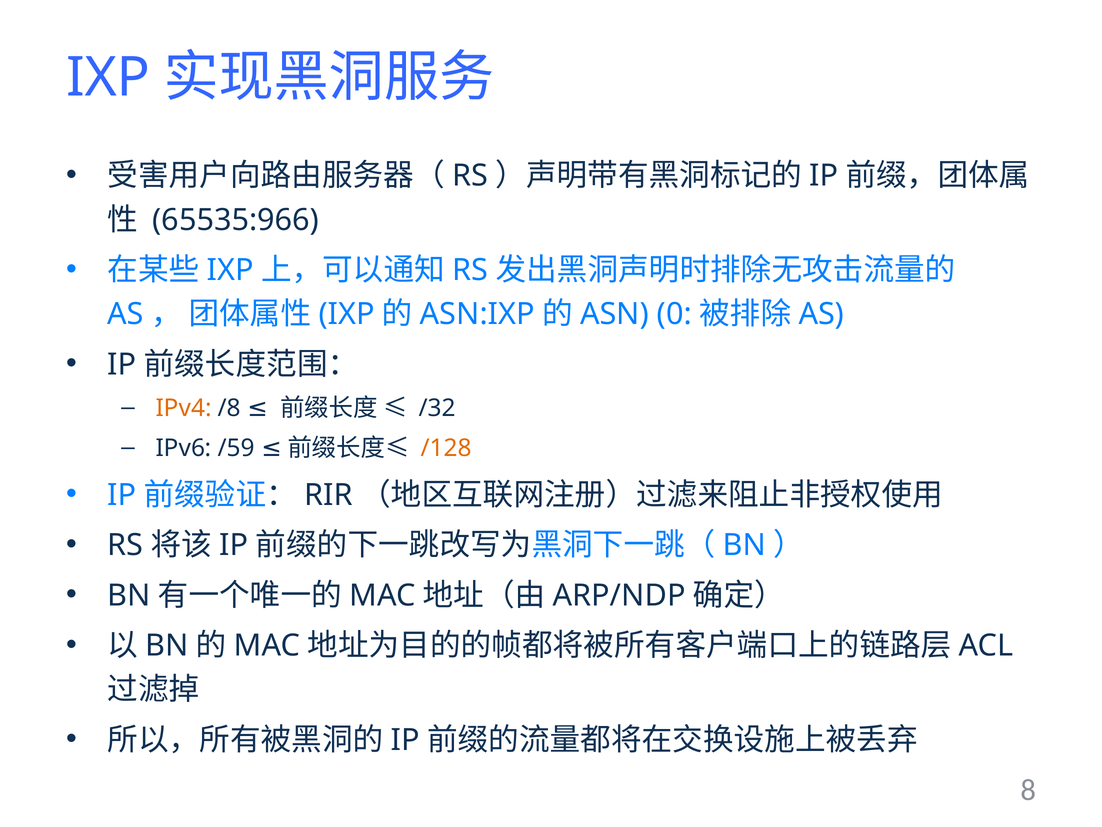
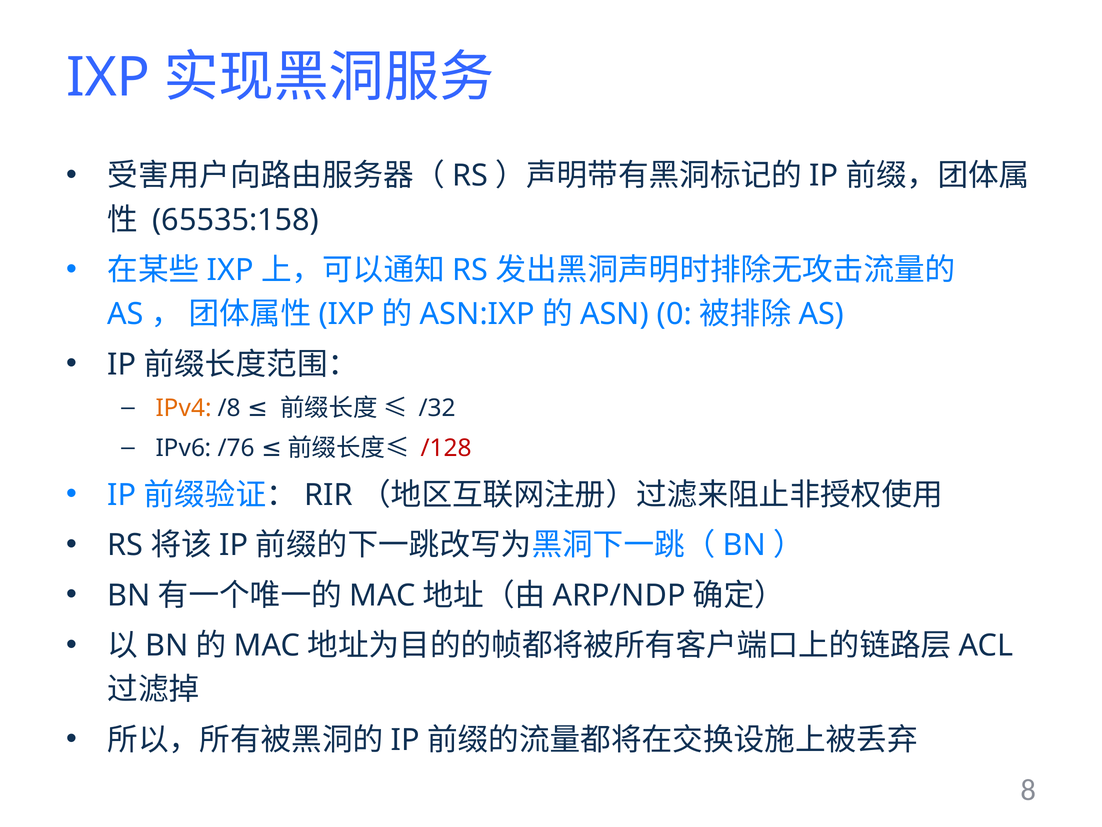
65535:966: 65535:966 -> 65535:158
/59: /59 -> /76
/128 colour: orange -> red
